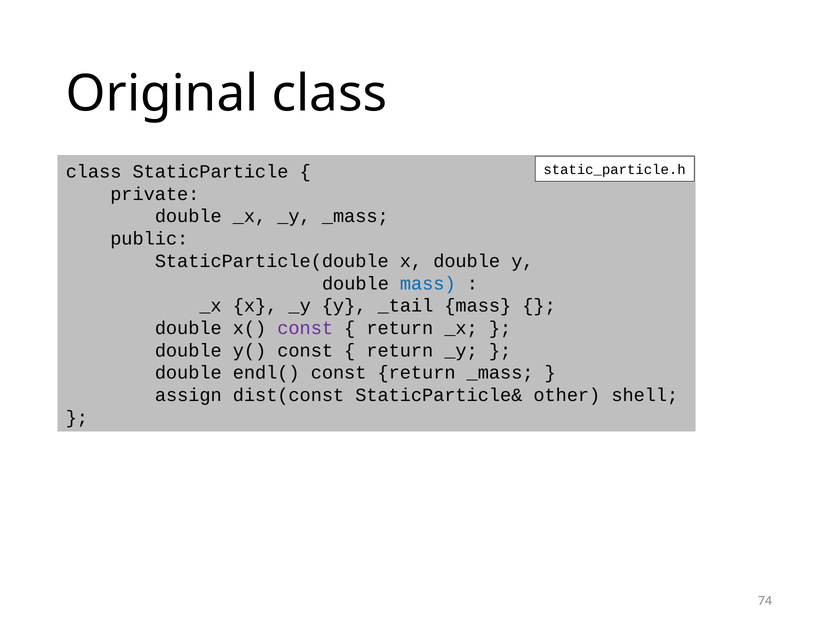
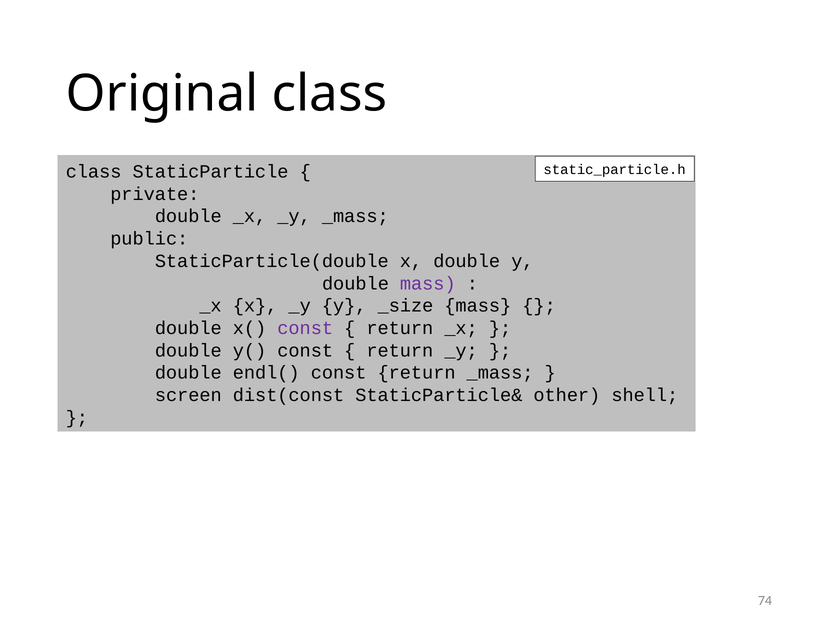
mass at (428, 283) colour: blue -> purple
_tail: _tail -> _size
assign: assign -> screen
